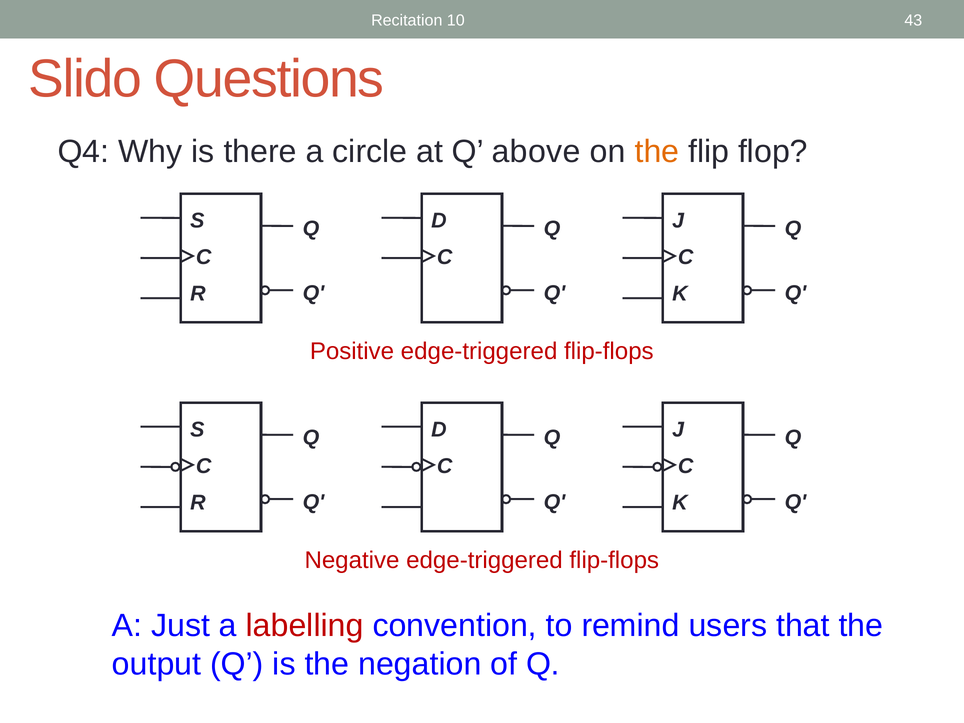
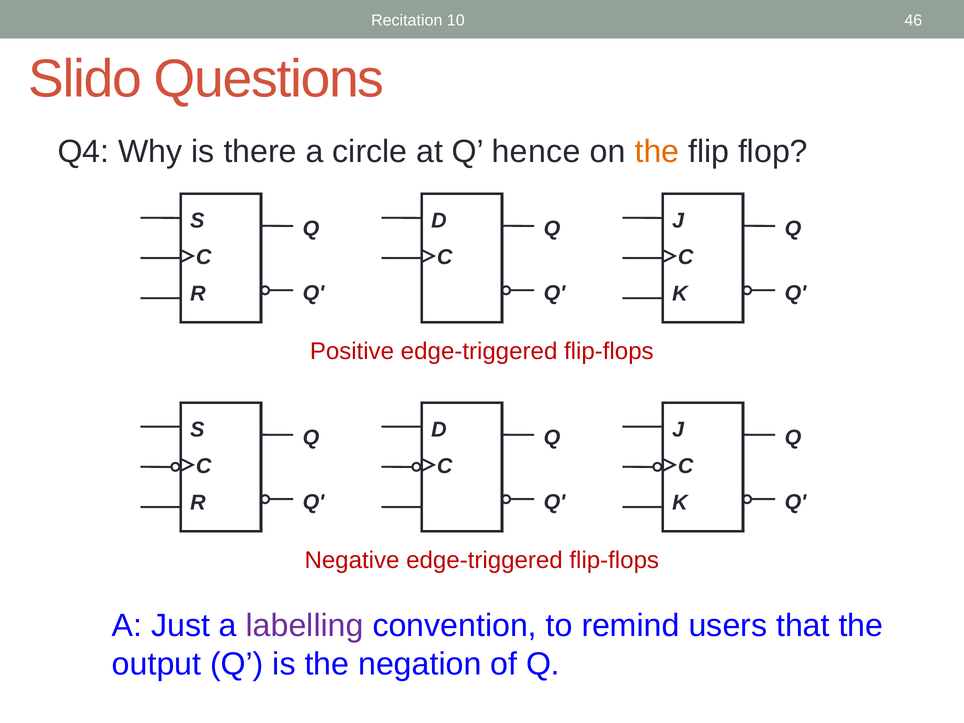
43: 43 -> 46
above: above -> hence
labelling colour: red -> purple
